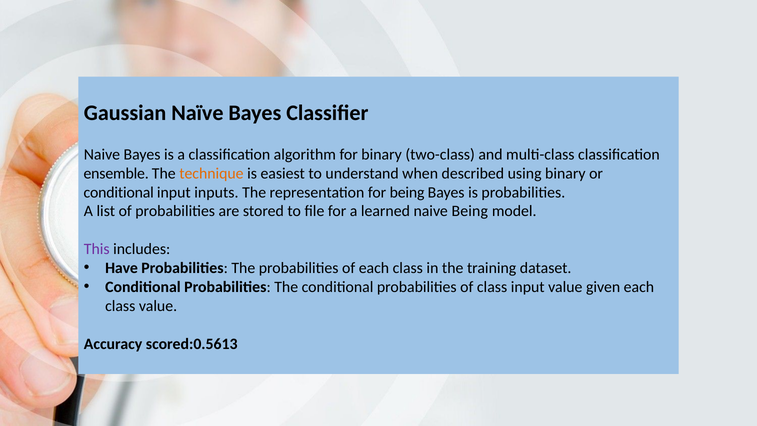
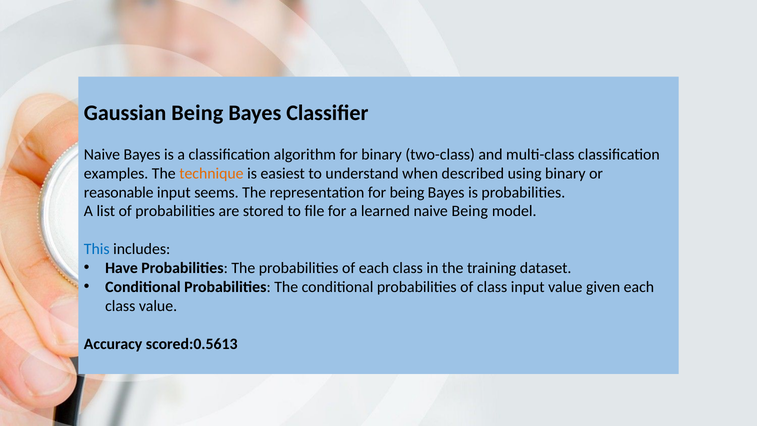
Gaussian Naïve: Naïve -> Being
ensemble: ensemble -> examples
conditional at (119, 192): conditional -> reasonable
inputs: inputs -> seems
This colour: purple -> blue
